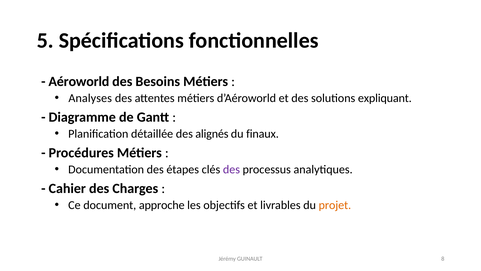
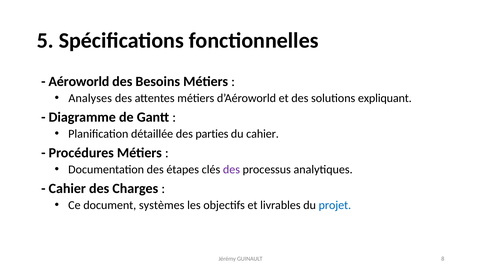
alignés: alignés -> parties
du finaux: finaux -> cahier
approche: approche -> systèmes
projet colour: orange -> blue
